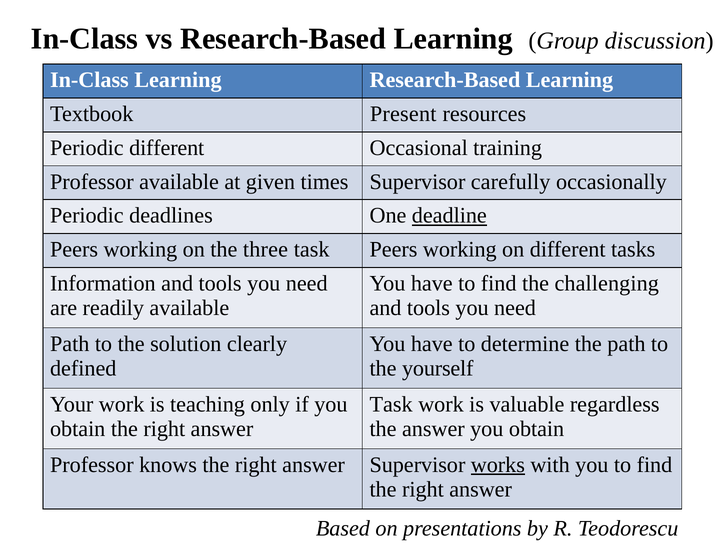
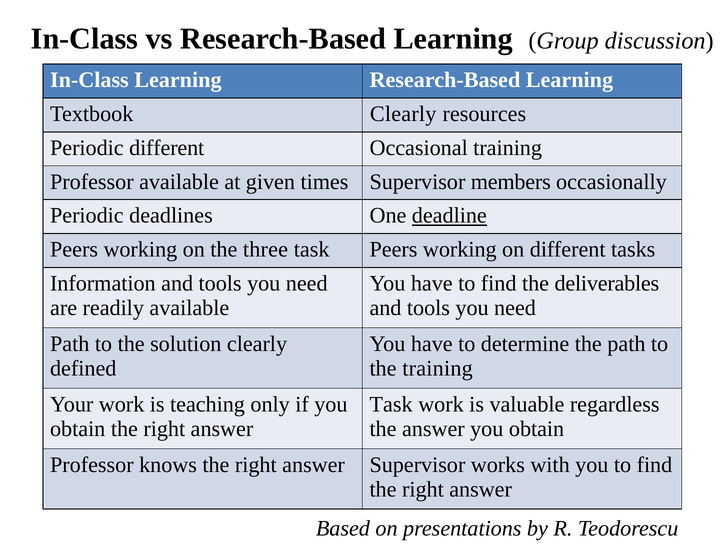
Textbook Present: Present -> Clearly
carefully: carefully -> members
challenging: challenging -> deliverables
the yourself: yourself -> training
works underline: present -> none
